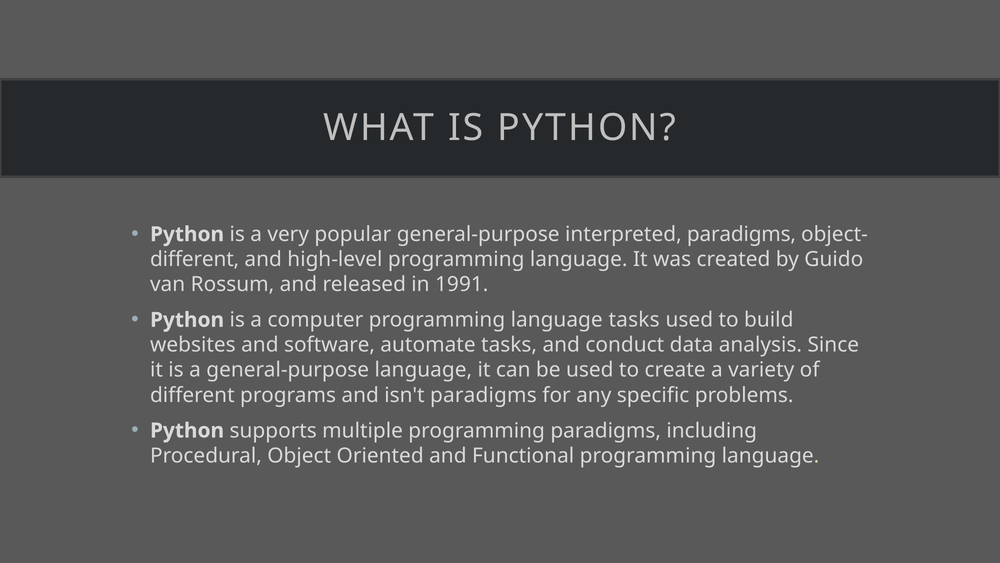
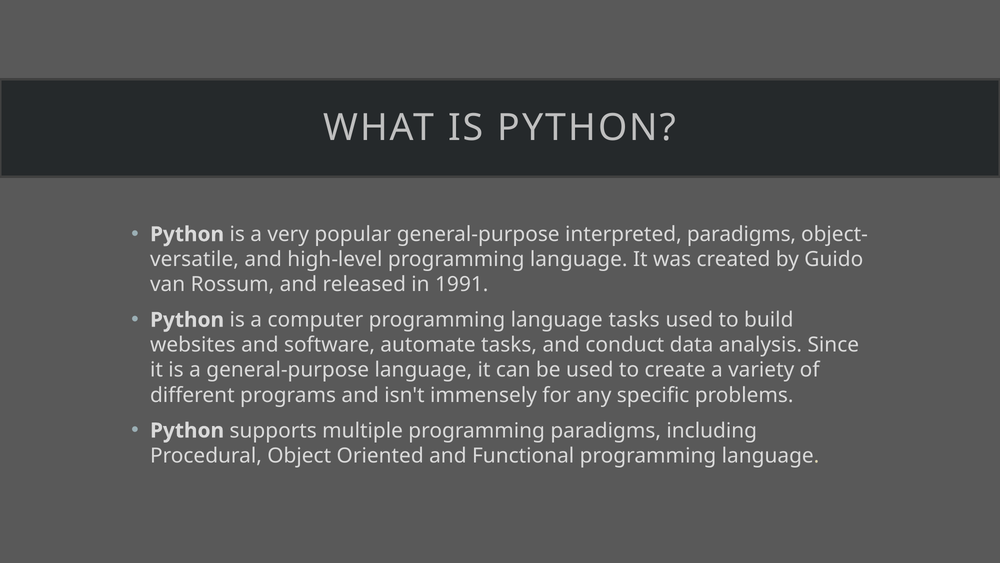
different at (195, 259): different -> versatile
isn't paradigms: paradigms -> immensely
